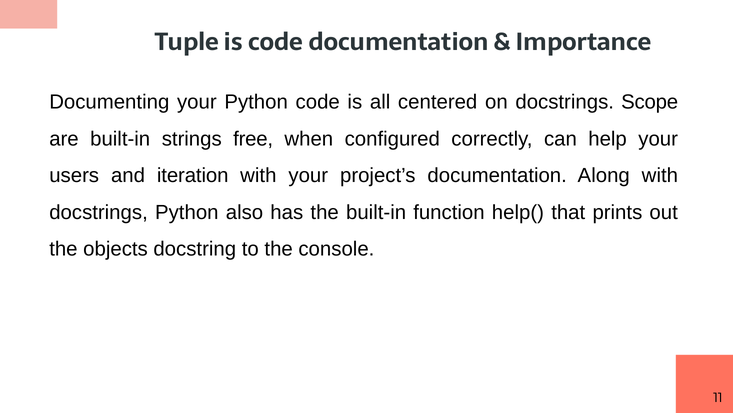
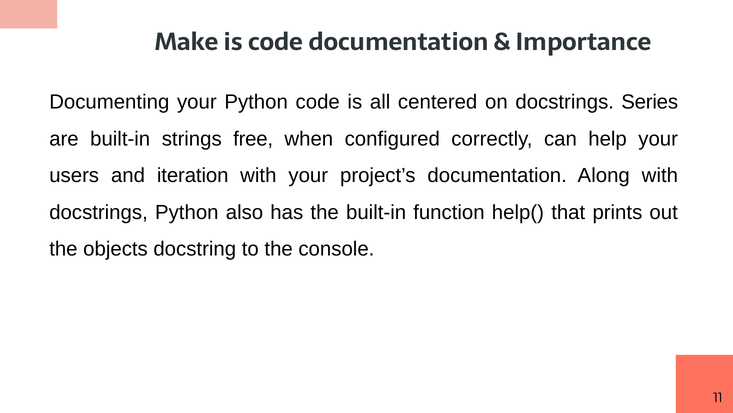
Tuple: Tuple -> Make
Scope: Scope -> Series
